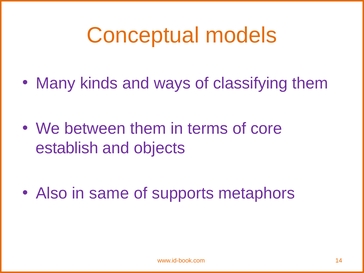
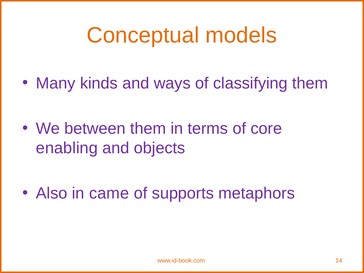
establish: establish -> enabling
same: same -> came
